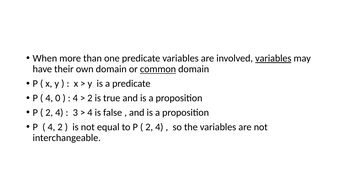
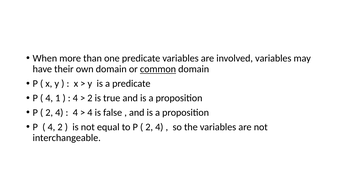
variables at (273, 58) underline: present -> none
0: 0 -> 1
3 at (75, 112): 3 -> 4
